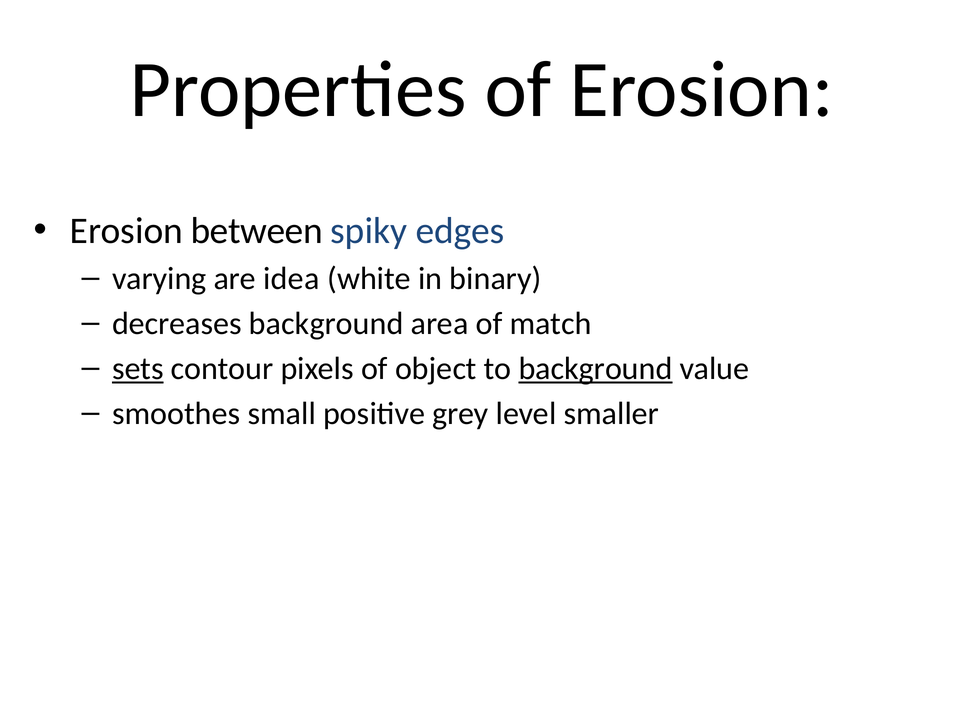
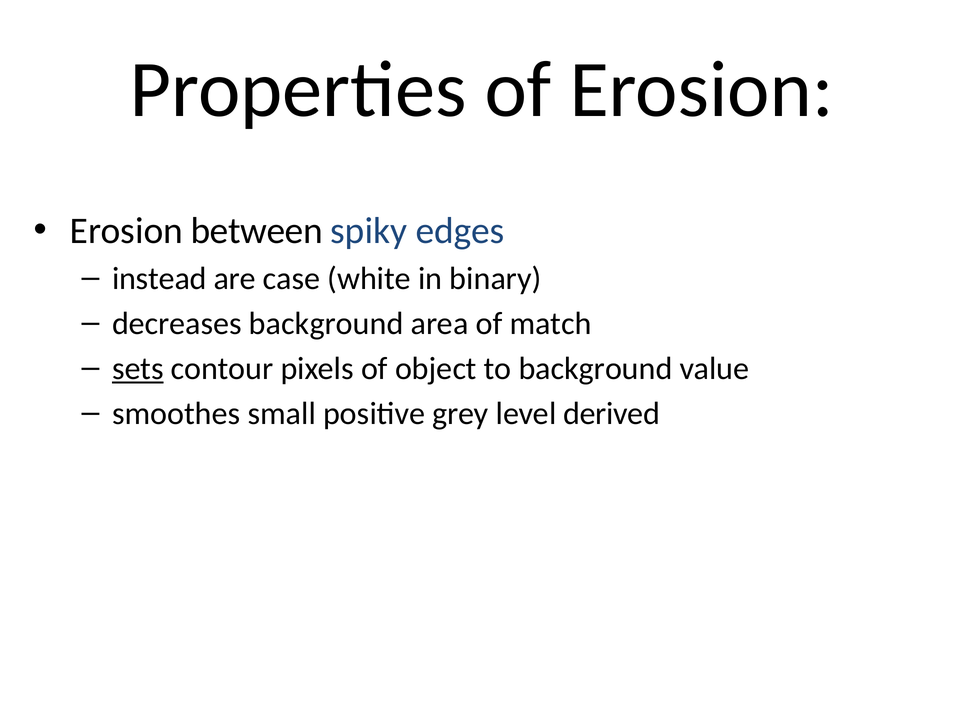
varying: varying -> instead
idea: idea -> case
background at (596, 369) underline: present -> none
smaller: smaller -> derived
